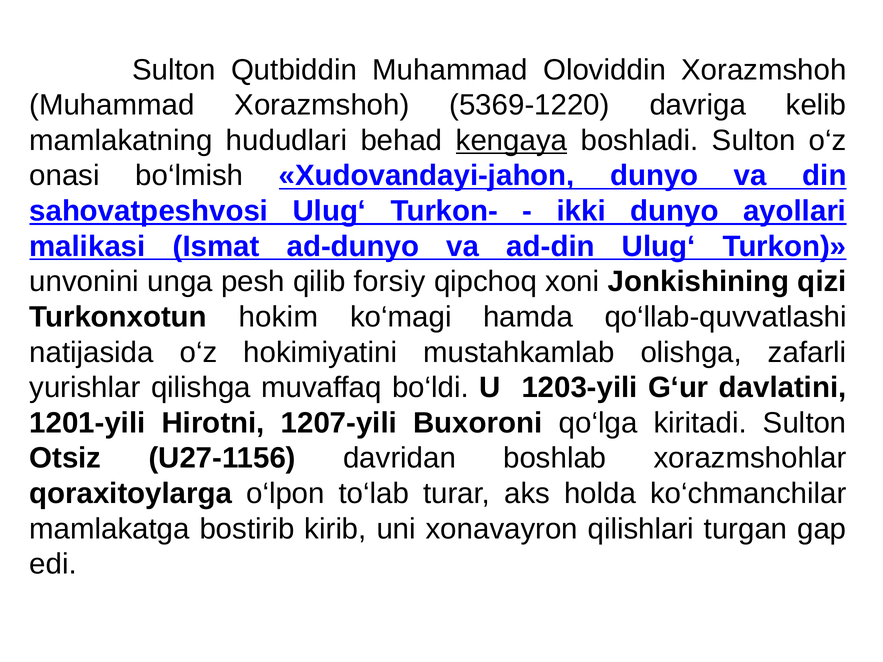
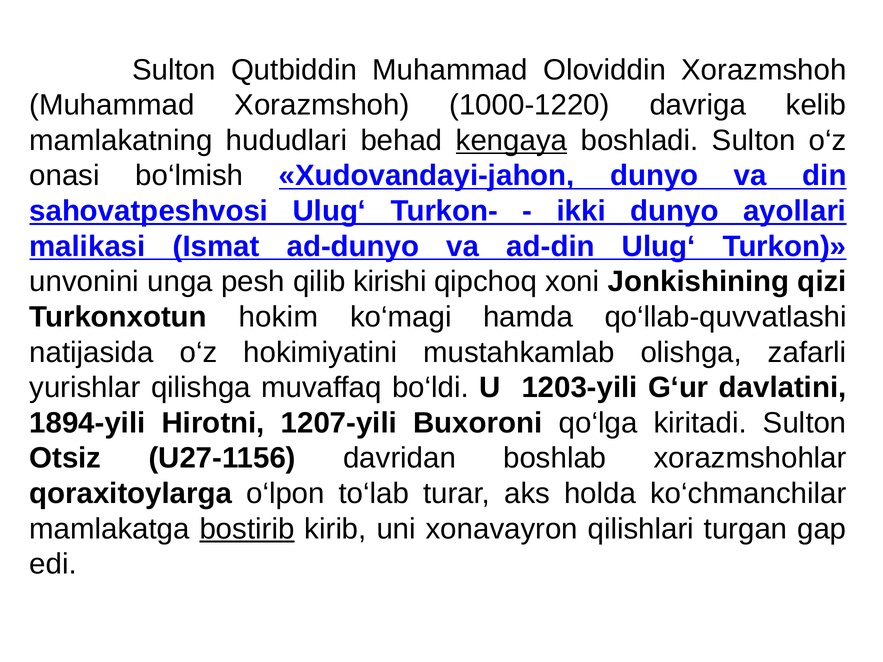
5369-1220: 5369-1220 -> 1000-1220
forsiy: forsiy -> kirishi
1201-yili: 1201-yili -> 1894-yili
bostirib underline: none -> present
